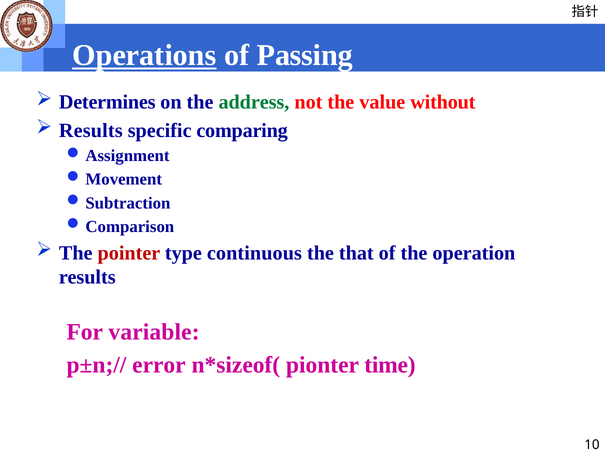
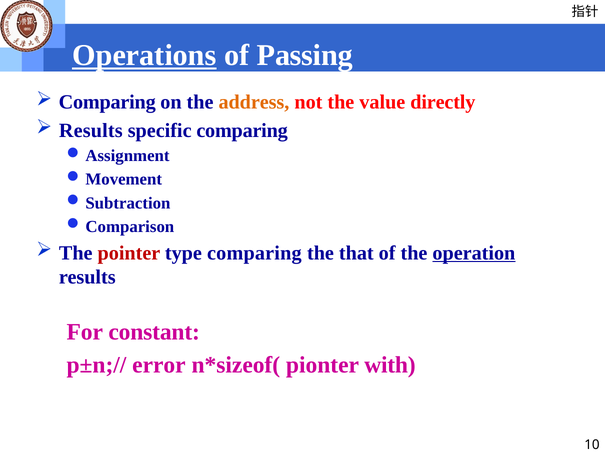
Determines at (107, 102): Determines -> Comparing
address colour: green -> orange
without: without -> directly
type continuous: continuous -> comparing
operation underline: none -> present
variable: variable -> constant
time: time -> with
